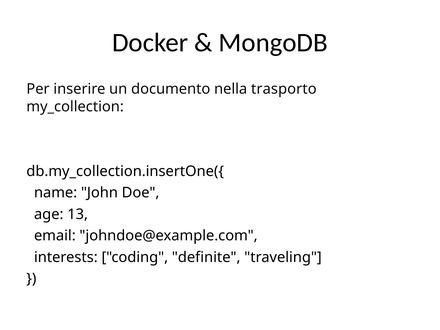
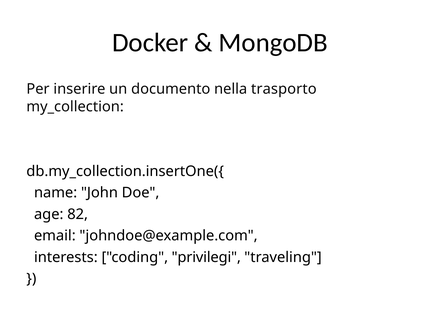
13: 13 -> 82
definite: definite -> privilegi
